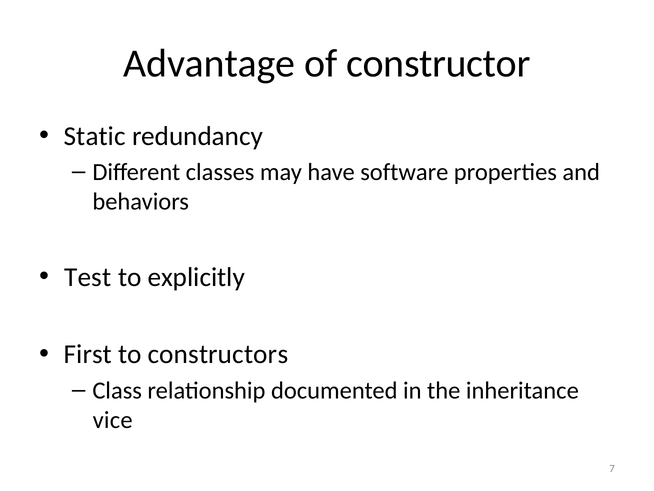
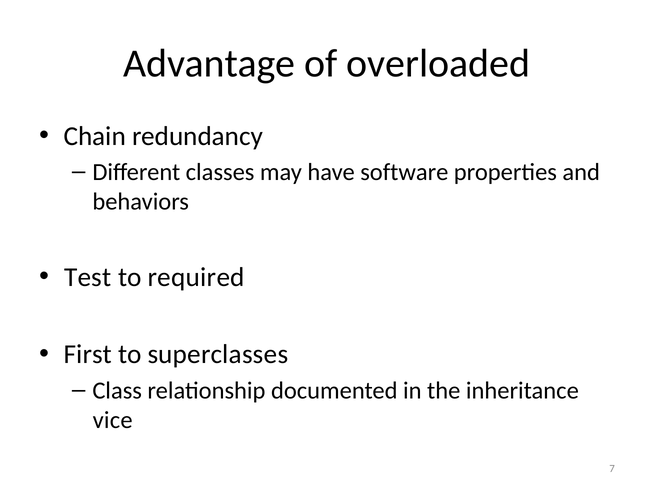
constructor: constructor -> overloaded
Static: Static -> Chain
explicitly: explicitly -> required
constructors: constructors -> superclasses
